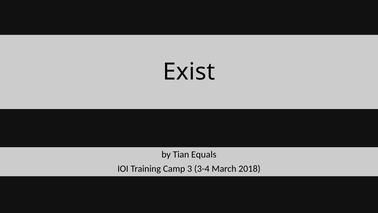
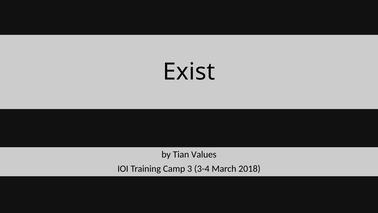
Equals: Equals -> Values
